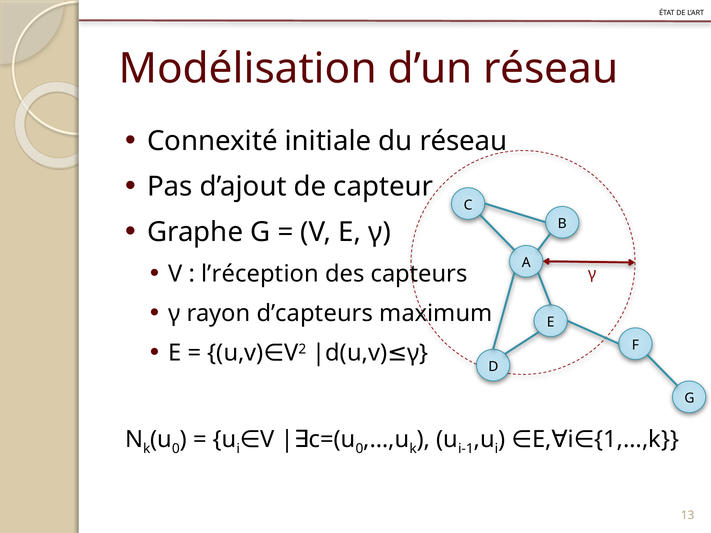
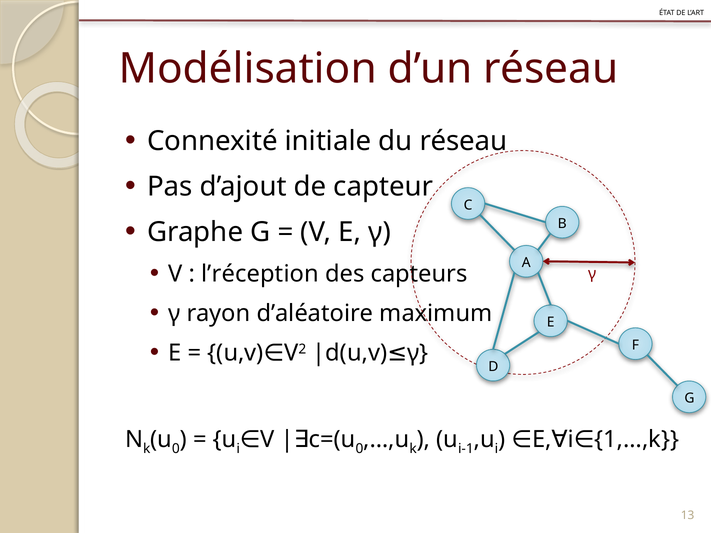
d’capteurs: d’capteurs -> d’aléatoire
